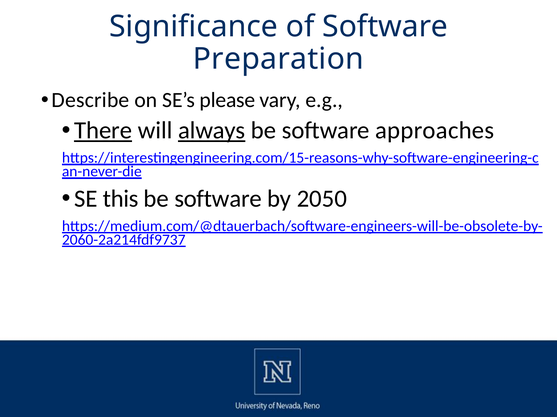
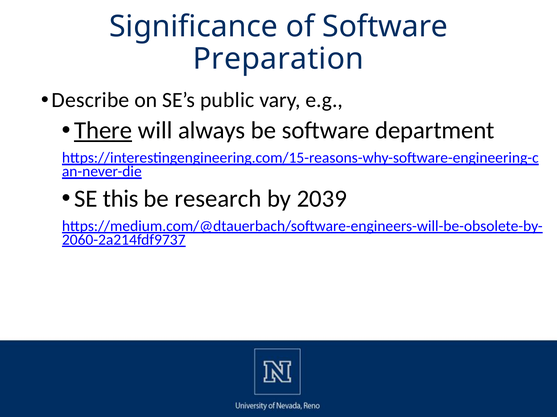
please: please -> public
always underline: present -> none
approaches: approaches -> department
software at (218, 199): software -> research
2050: 2050 -> 2039
